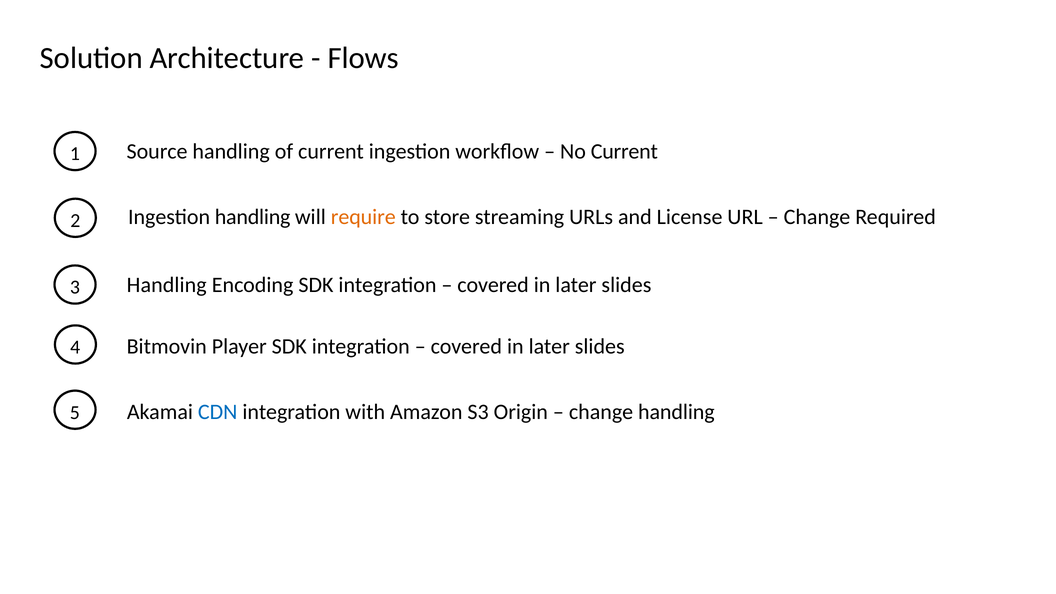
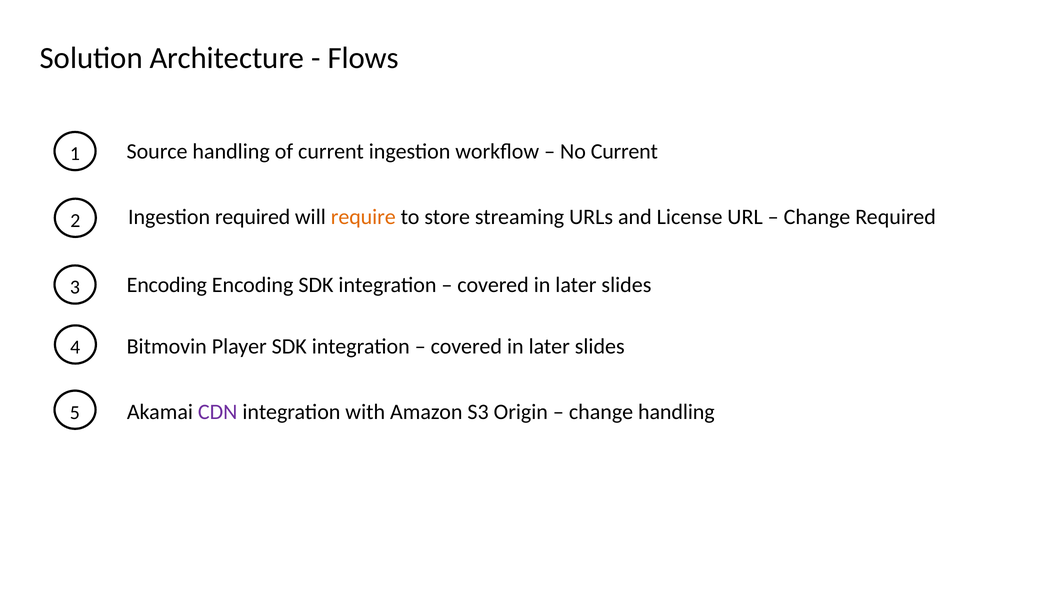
Ingestion handling: handling -> required
Handling at (167, 285): Handling -> Encoding
CDN colour: blue -> purple
